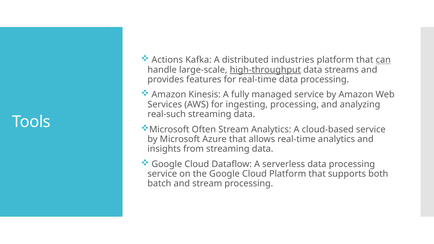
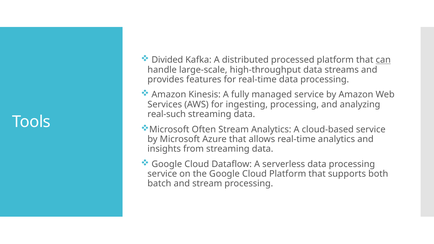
Actions: Actions -> Divided
industries: industries -> processed
high-throughput underline: present -> none
